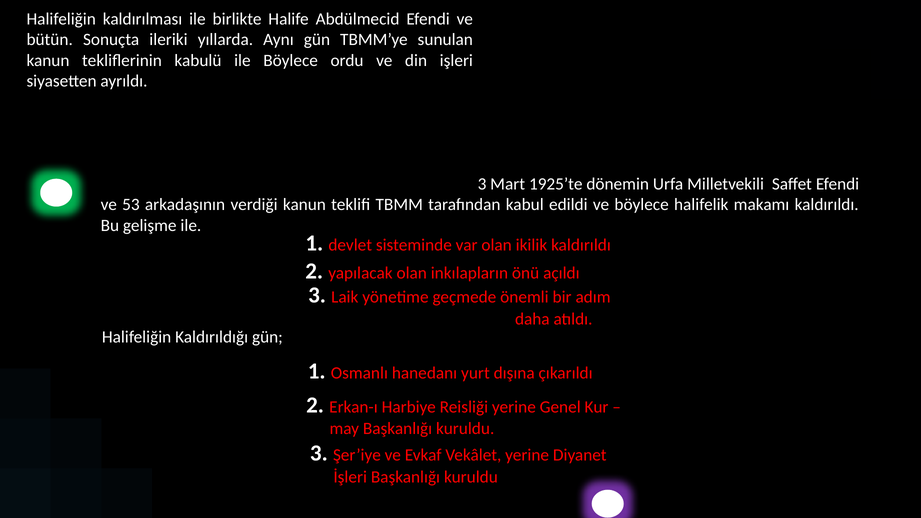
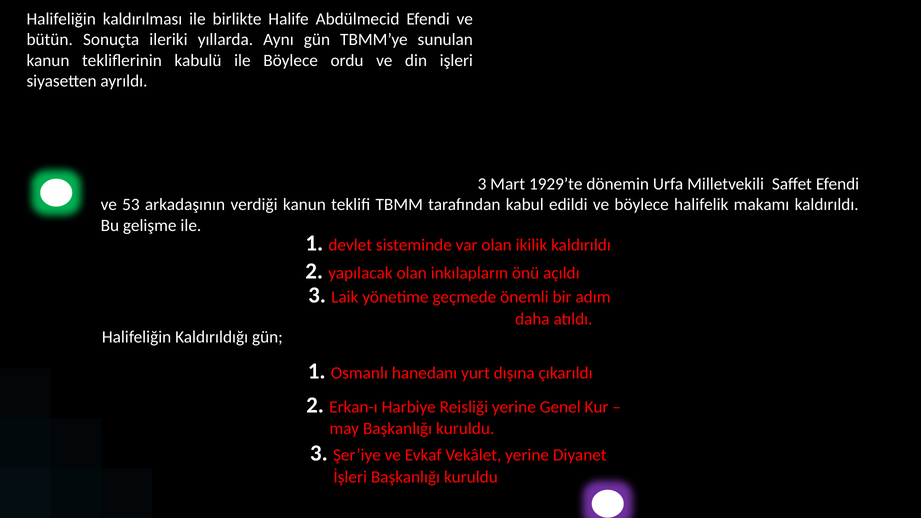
1925’te: 1925’te -> 1929’te
